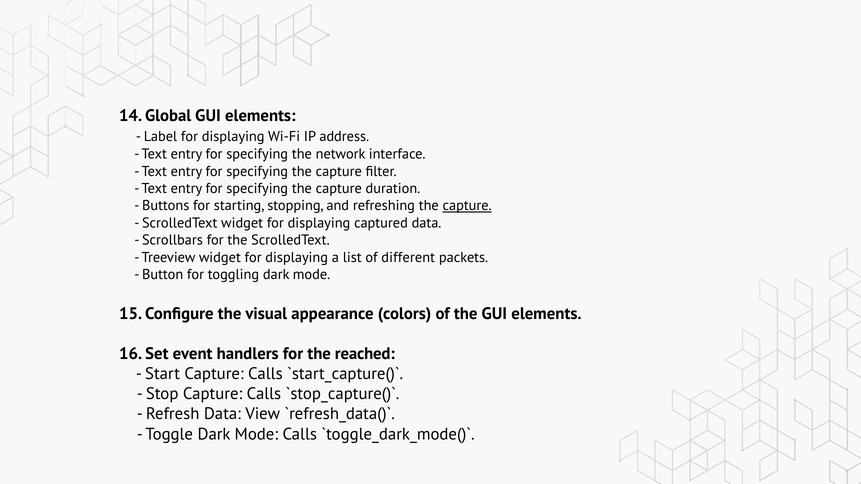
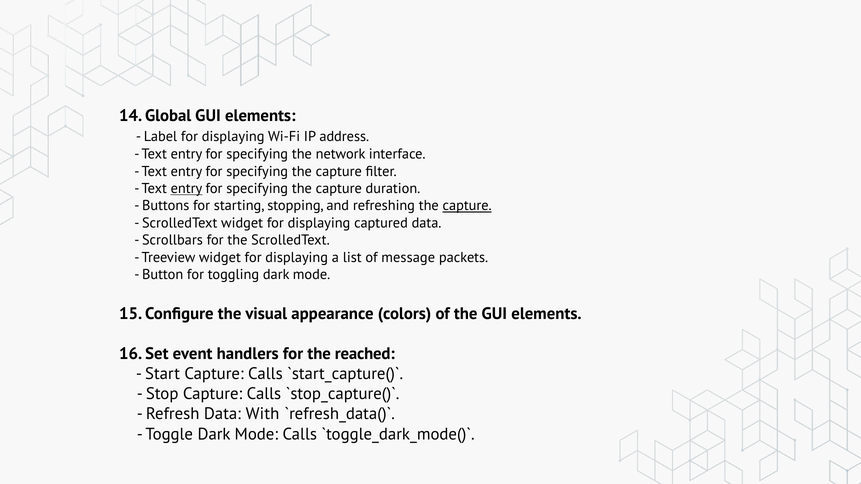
entry at (186, 189) underline: none -> present
different: different -> message
View: View -> With
